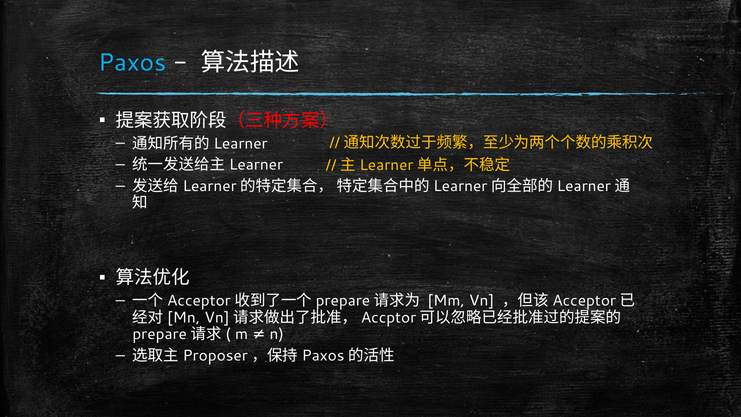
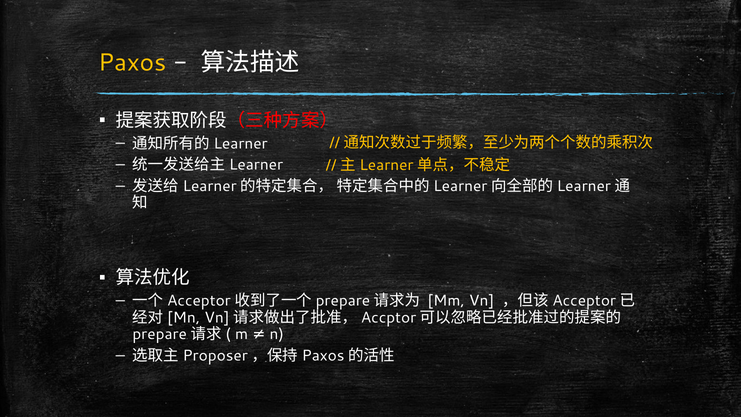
Paxos colour: light blue -> yellow
